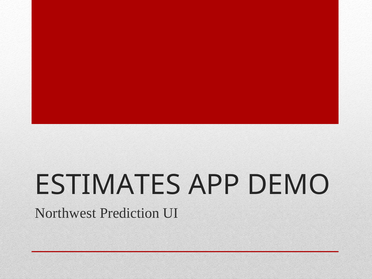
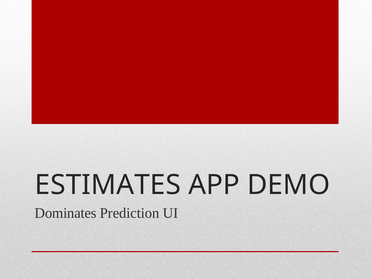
Northwest: Northwest -> Dominates
